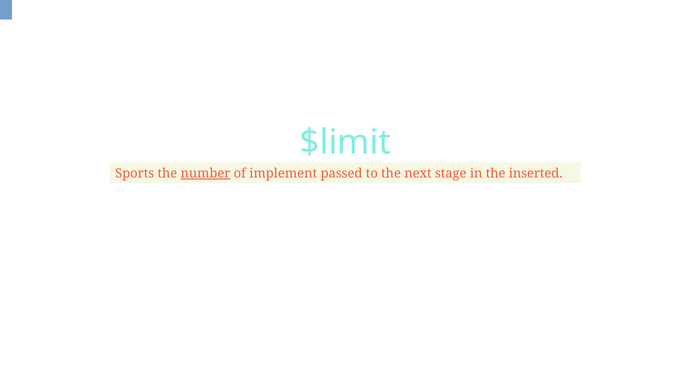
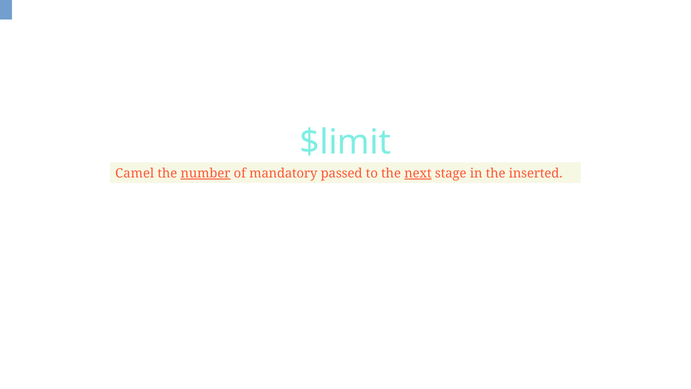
Sports: Sports -> Camel
implement: implement -> mandatory
next underline: none -> present
